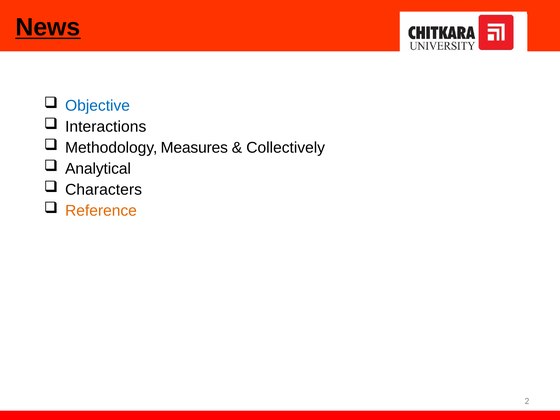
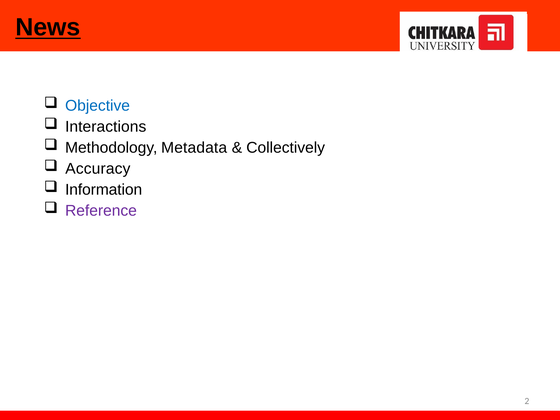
Measures: Measures -> Metadata
Analytical: Analytical -> Accuracy
Characters: Characters -> Information
Reference colour: orange -> purple
